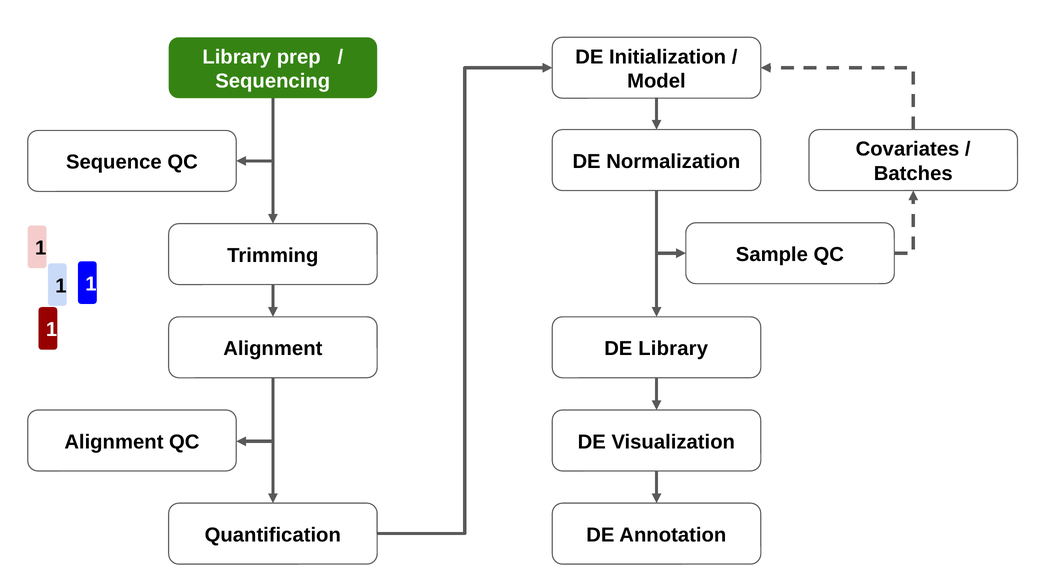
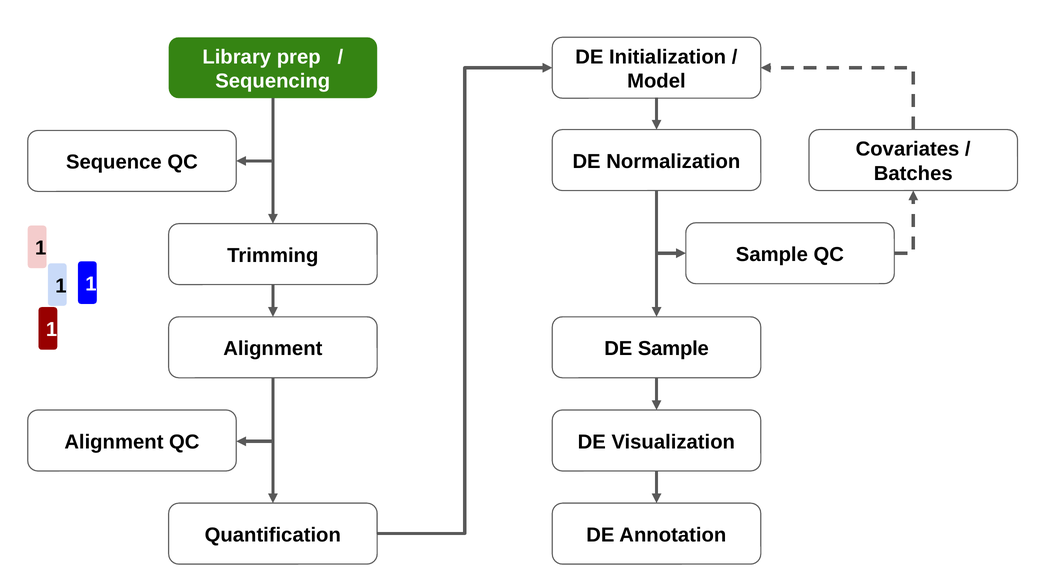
DE Library: Library -> Sample
